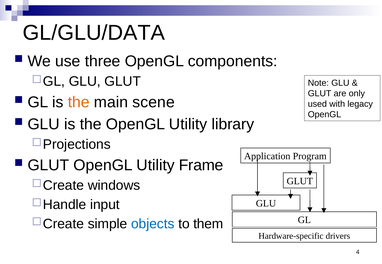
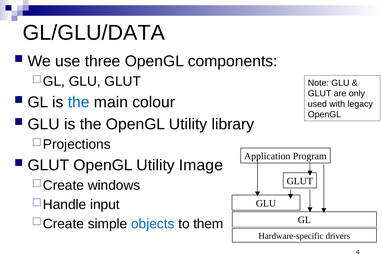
the at (79, 102) colour: orange -> blue
scene: scene -> colour
Frame: Frame -> Image
